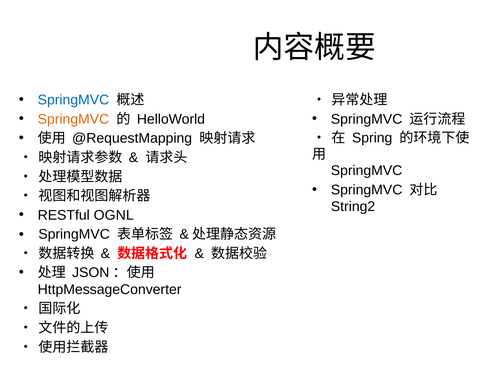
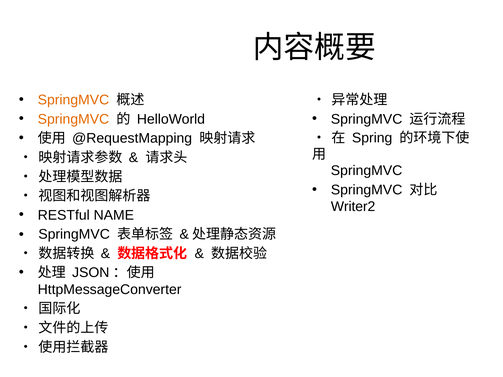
SpringMVC at (73, 100) colour: blue -> orange
String2: String2 -> Writer2
OGNL: OGNL -> NAME
